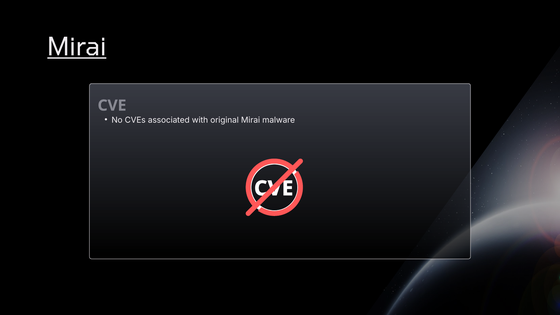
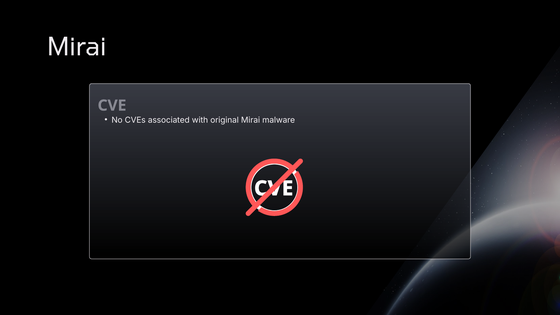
Mirai at (77, 47) underline: present -> none
